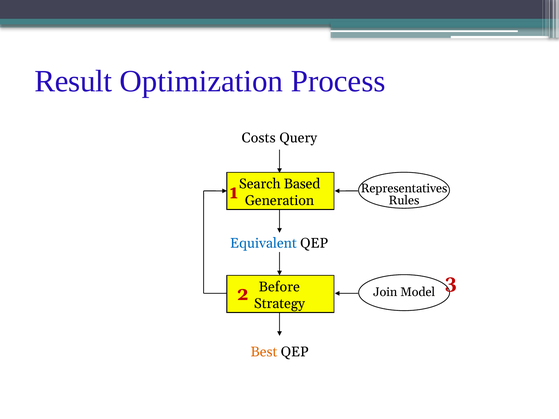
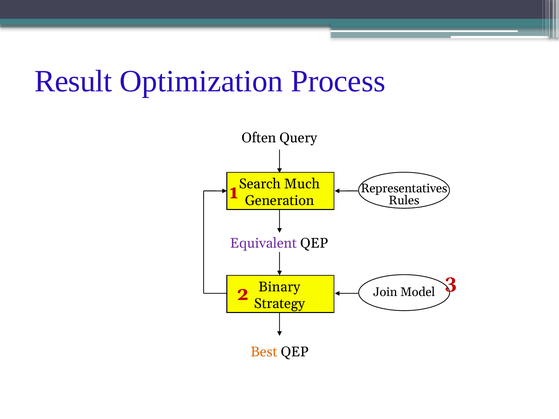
Costs: Costs -> Often
Based: Based -> Much
Equivalent colour: blue -> purple
Before: Before -> Binary
